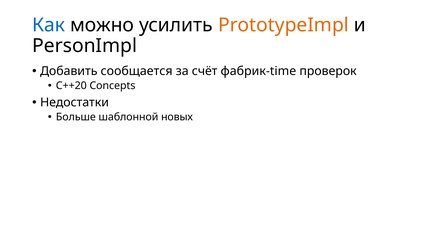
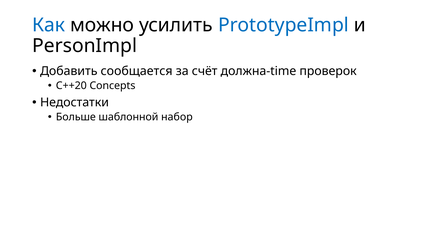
PrototypeImpl colour: orange -> blue
фабрик-time: фабрик-time -> должна-time
новых: новых -> набор
